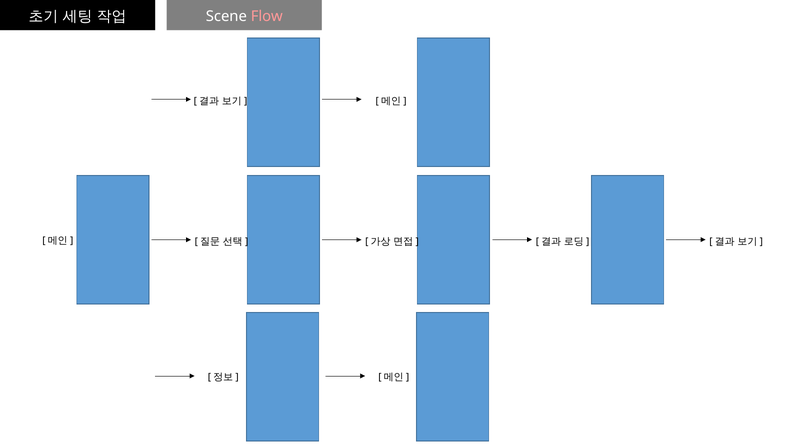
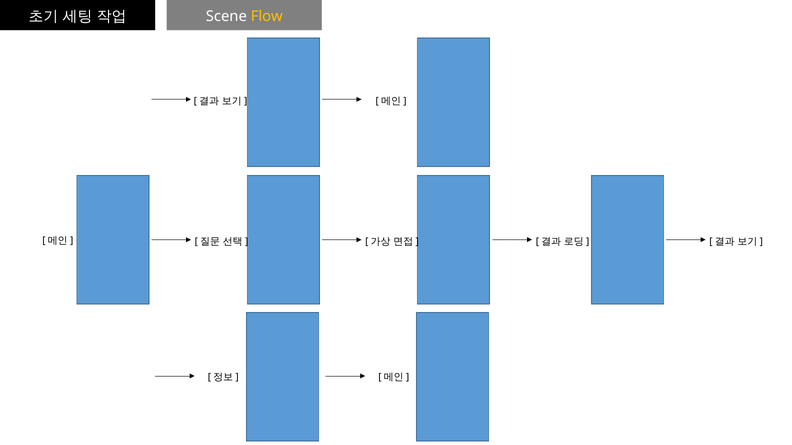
Flow colour: pink -> yellow
